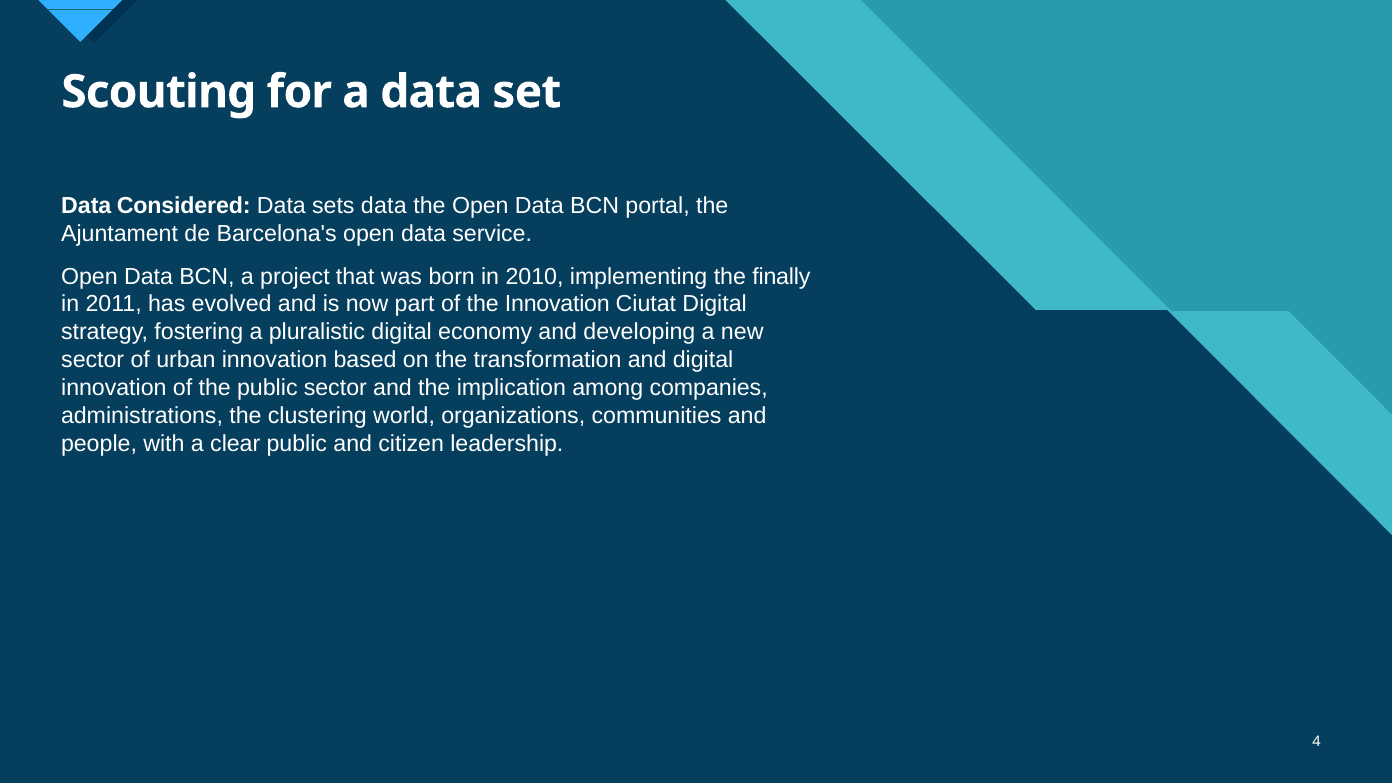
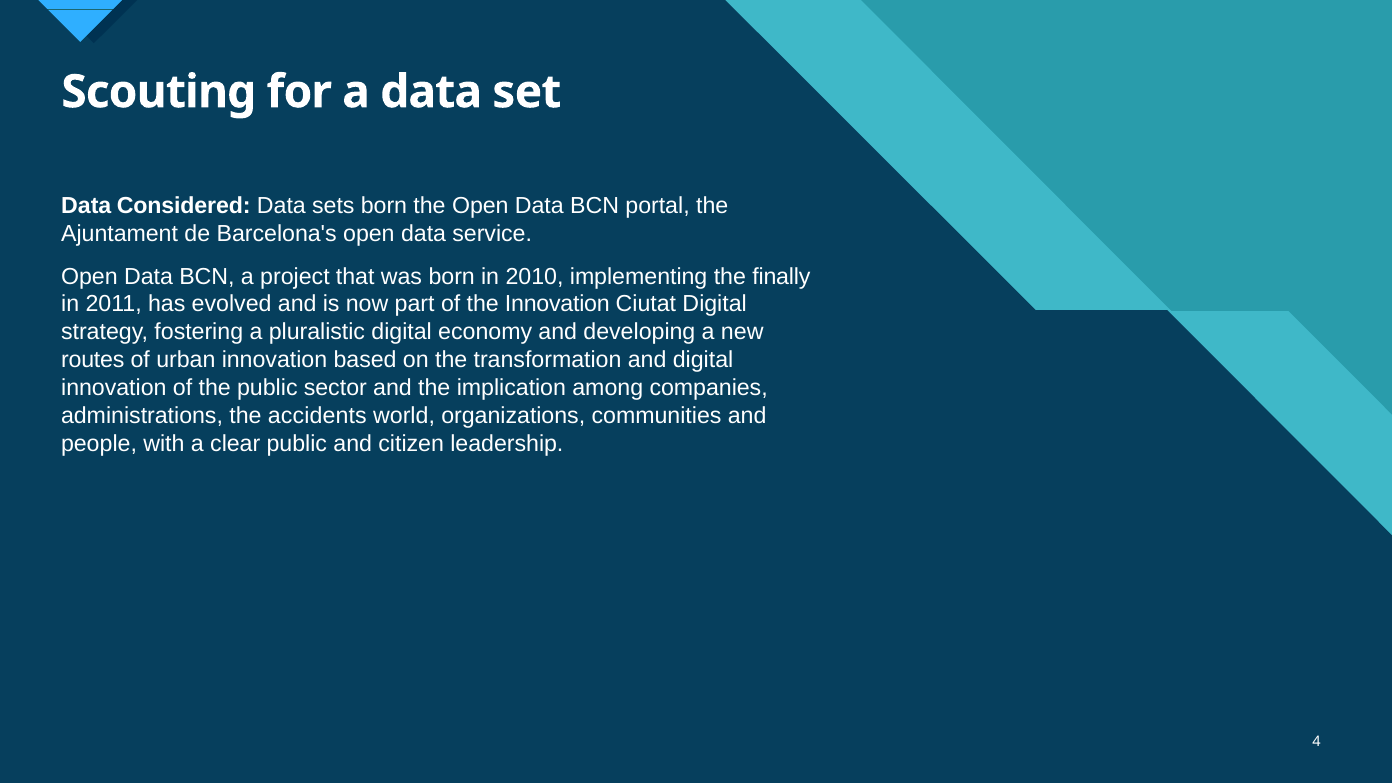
sets data: data -> born
sector at (93, 360): sector -> routes
clustering: clustering -> accidents
